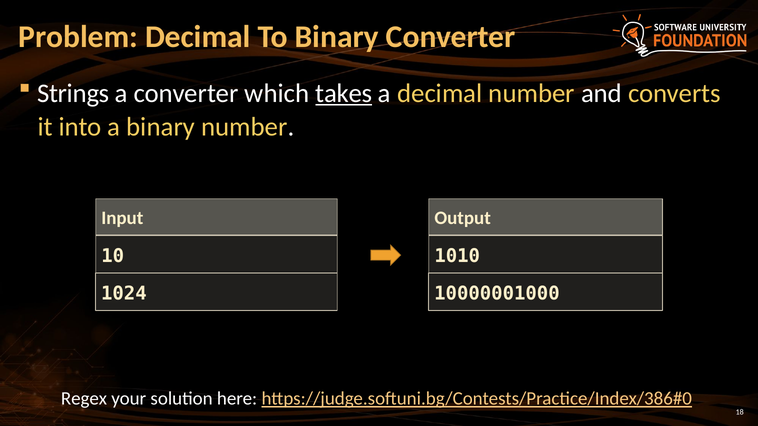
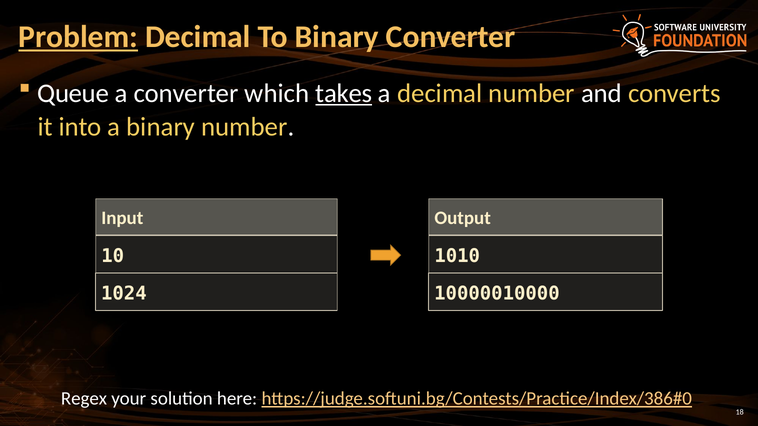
Problem underline: none -> present
Strings: Strings -> Queue
10000001000: 10000001000 -> 10000010000
